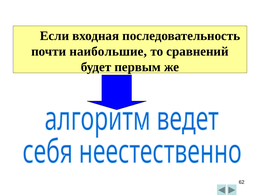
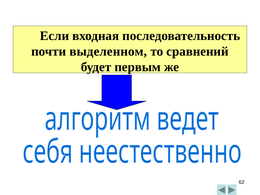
наибольшие: наибольшие -> выделенном
